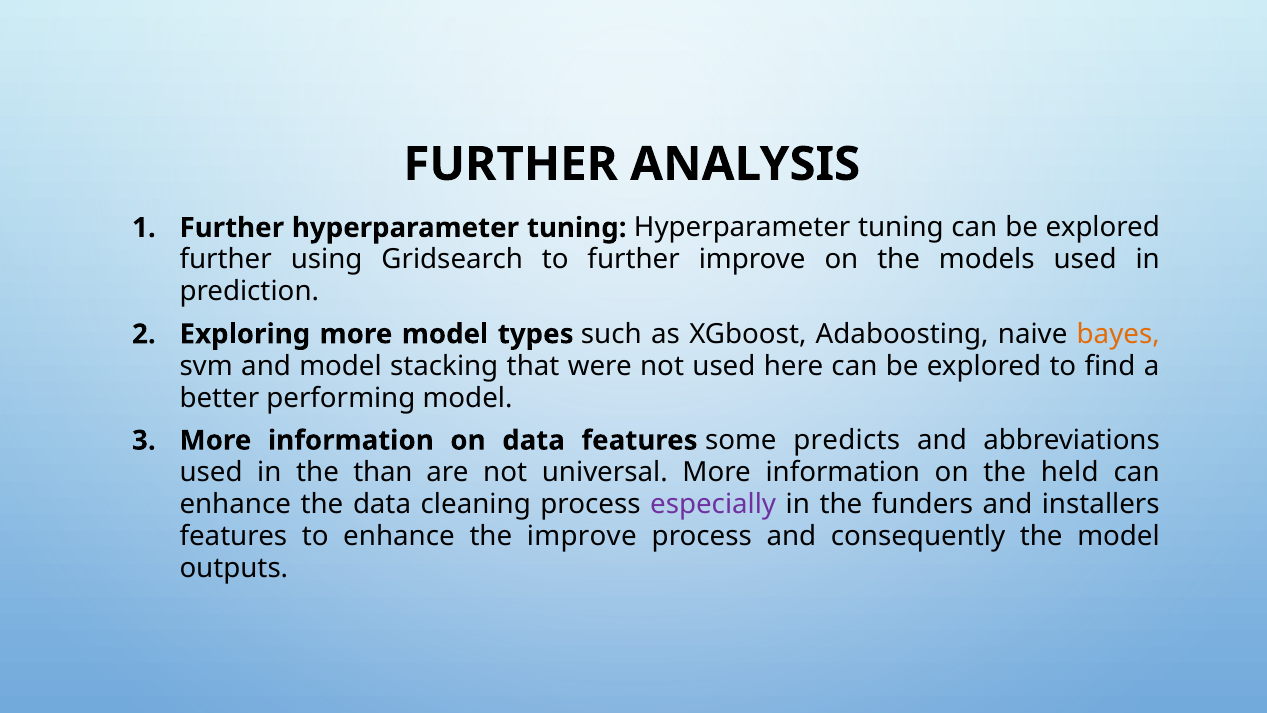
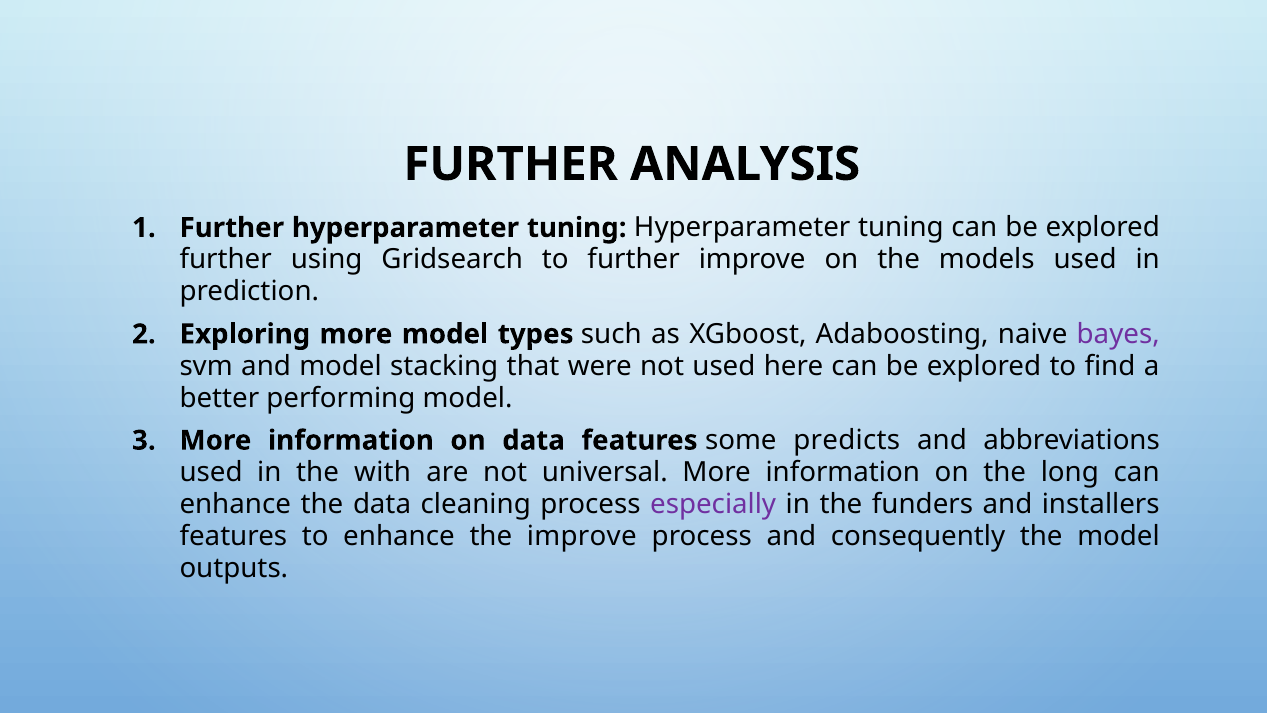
bayes colour: orange -> purple
than: than -> with
held: held -> long
